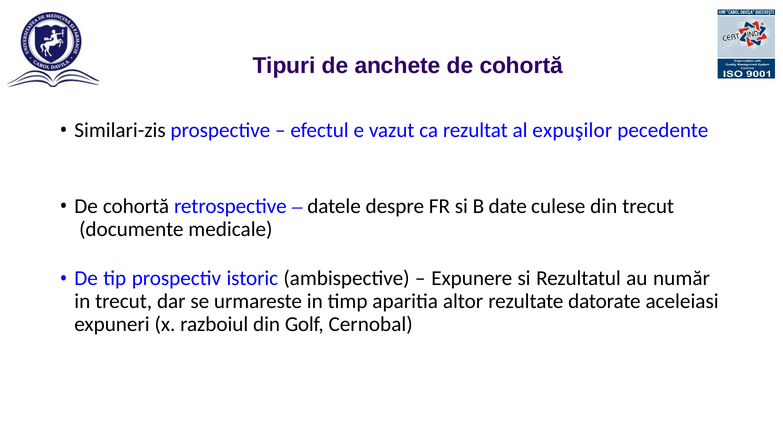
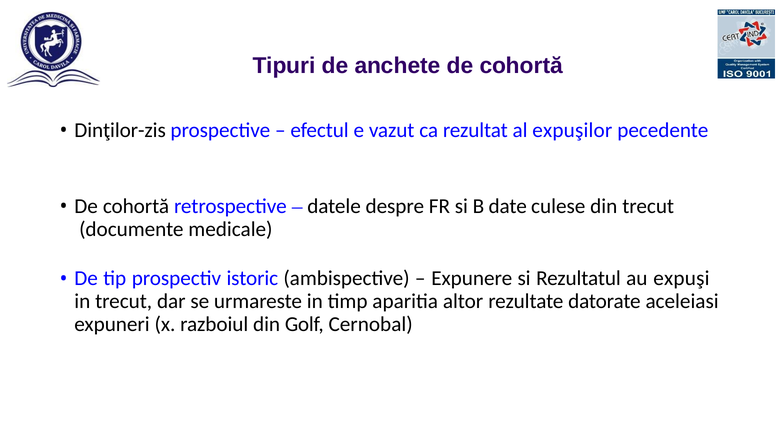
Similari-zis: Similari-zis -> Dinţilor-zis
număr: număr -> expuşi
